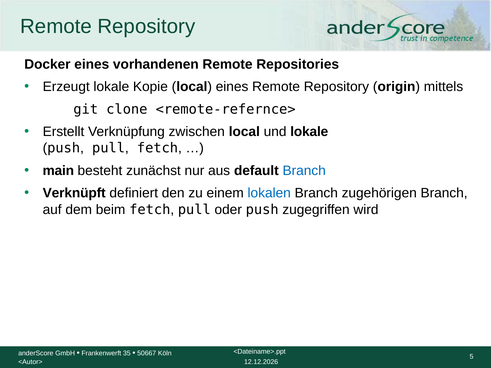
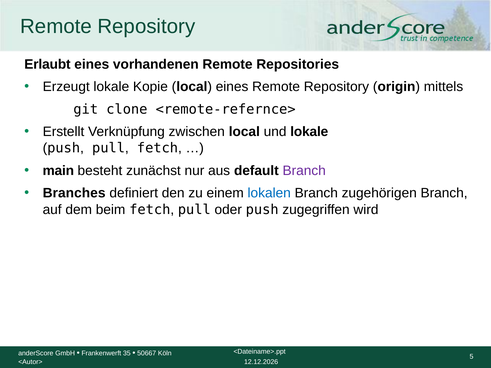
Docker: Docker -> Erlaubt
Branch at (304, 171) colour: blue -> purple
Verknüpft: Verknüpft -> Branches
